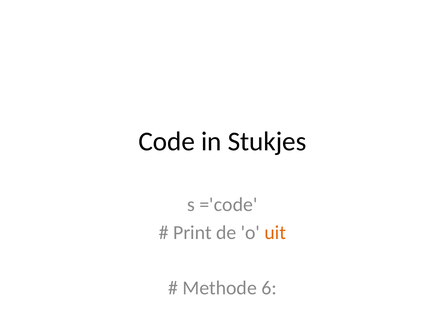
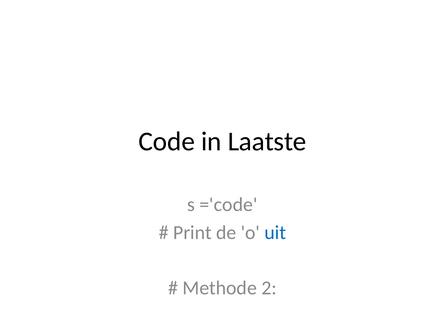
Stukjes: Stukjes -> Laatste
uit colour: orange -> blue
6: 6 -> 2
